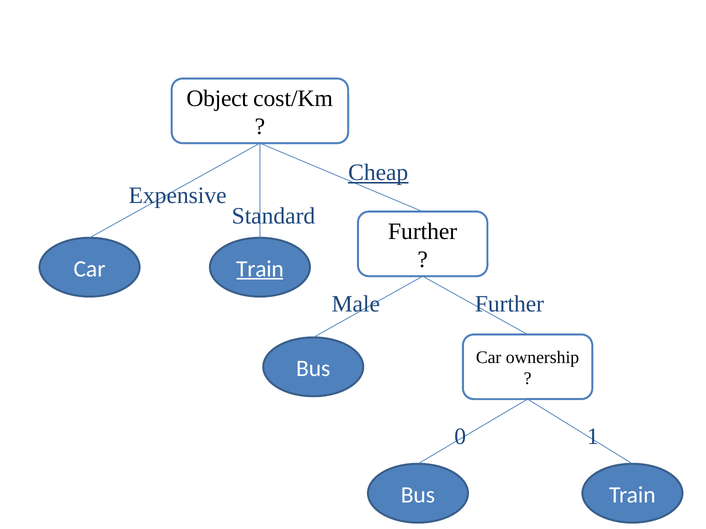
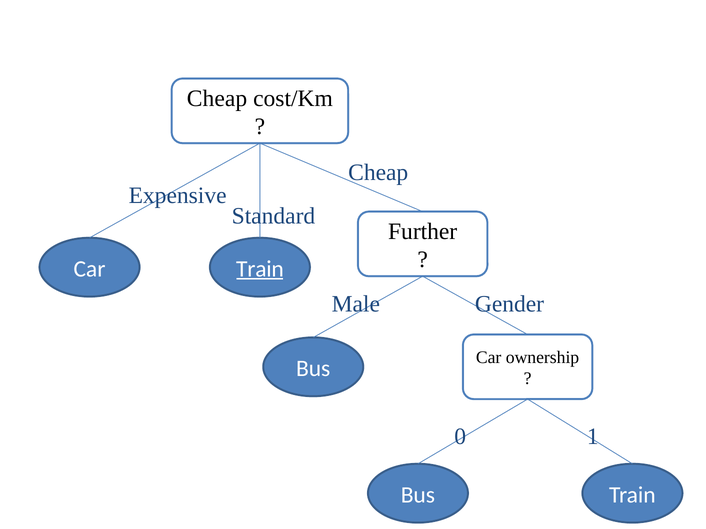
Object at (217, 98): Object -> Cheap
Cheap at (378, 173) underline: present -> none
Male Further: Further -> Gender
